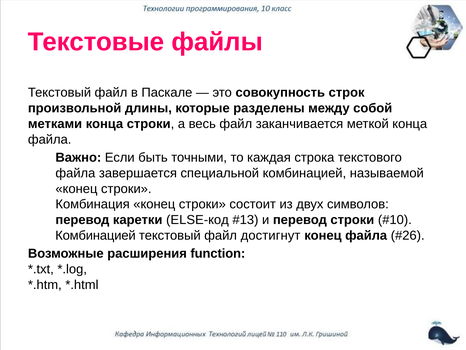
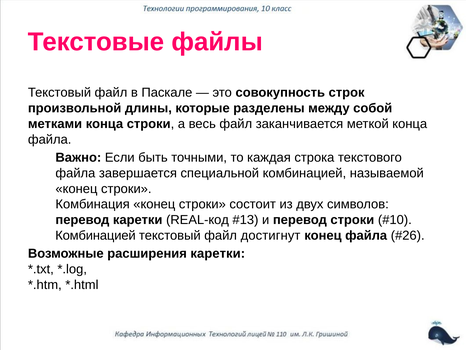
ELSE-код: ELSE-код -> REAL-код
расширения function: function -> каретки
